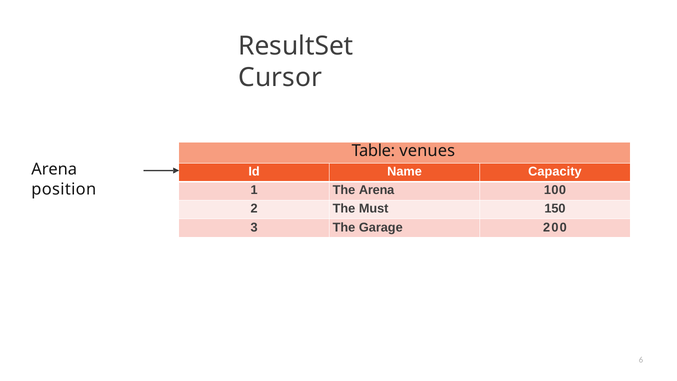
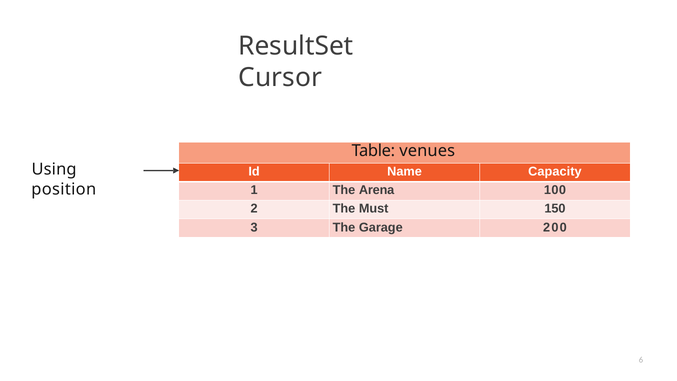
Arena at (54, 169): Arena -> Using
